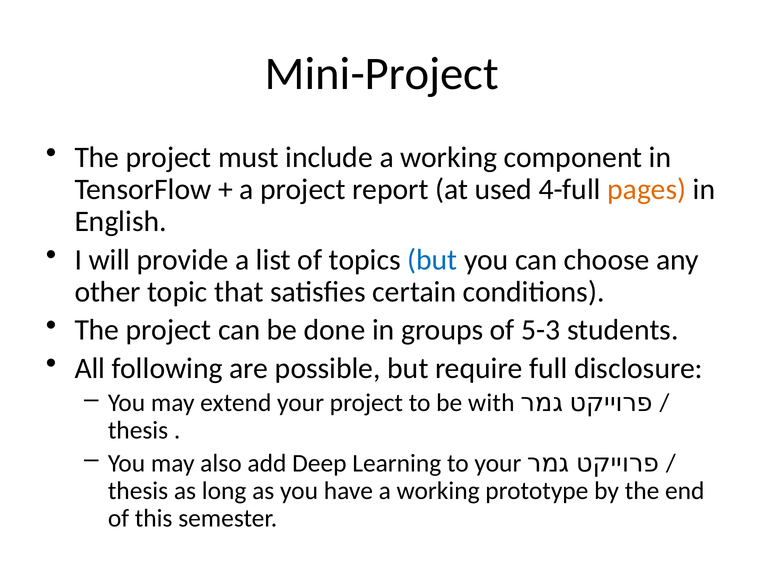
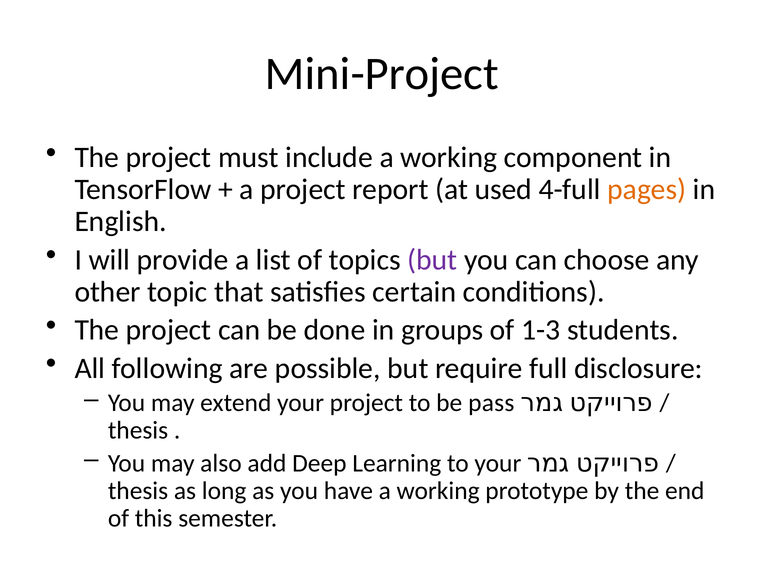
but at (432, 260) colour: blue -> purple
5-3: 5-3 -> 1-3
with: with -> pass
